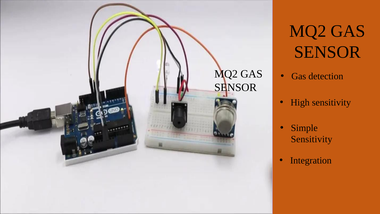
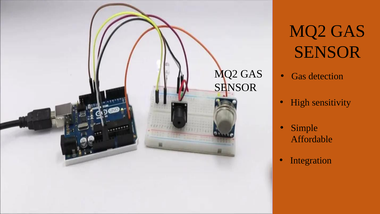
Sensitivity at (312, 139): Sensitivity -> Affordable
